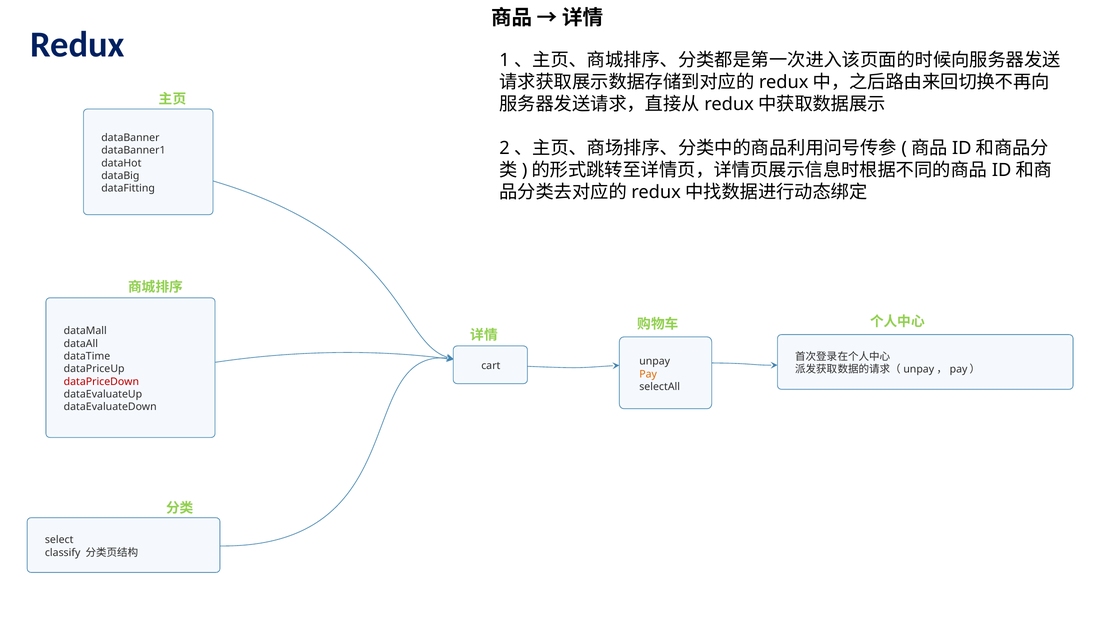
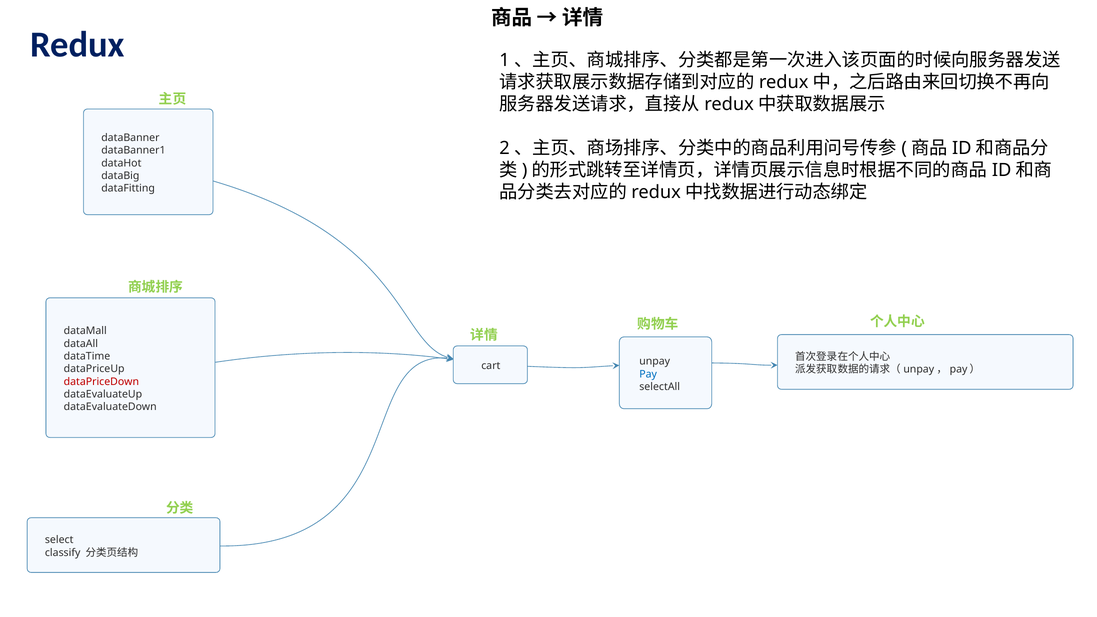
Pay colour: orange -> blue
